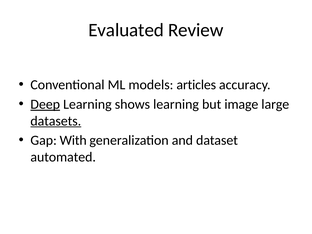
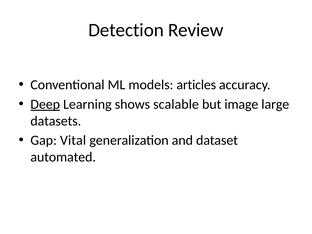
Evaluated: Evaluated -> Detection
shows learning: learning -> scalable
datasets underline: present -> none
With: With -> Vital
